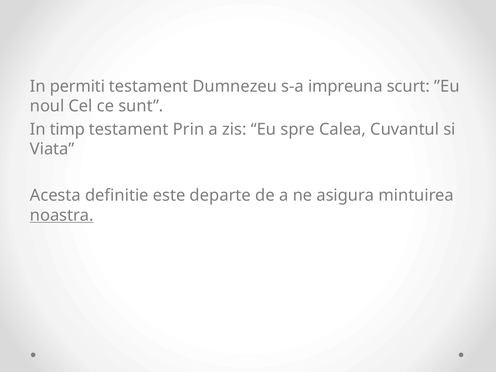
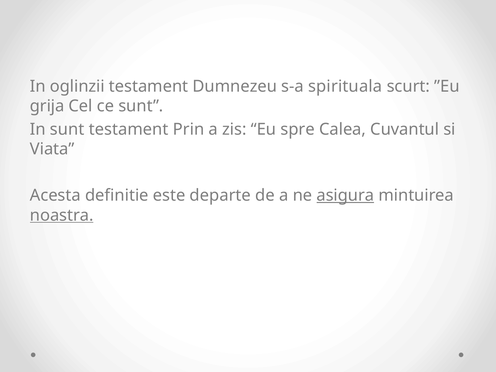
permiti: permiti -> oglinzii
impreuna: impreuna -> spirituala
noul: noul -> grija
In timp: timp -> sunt
asigura underline: none -> present
